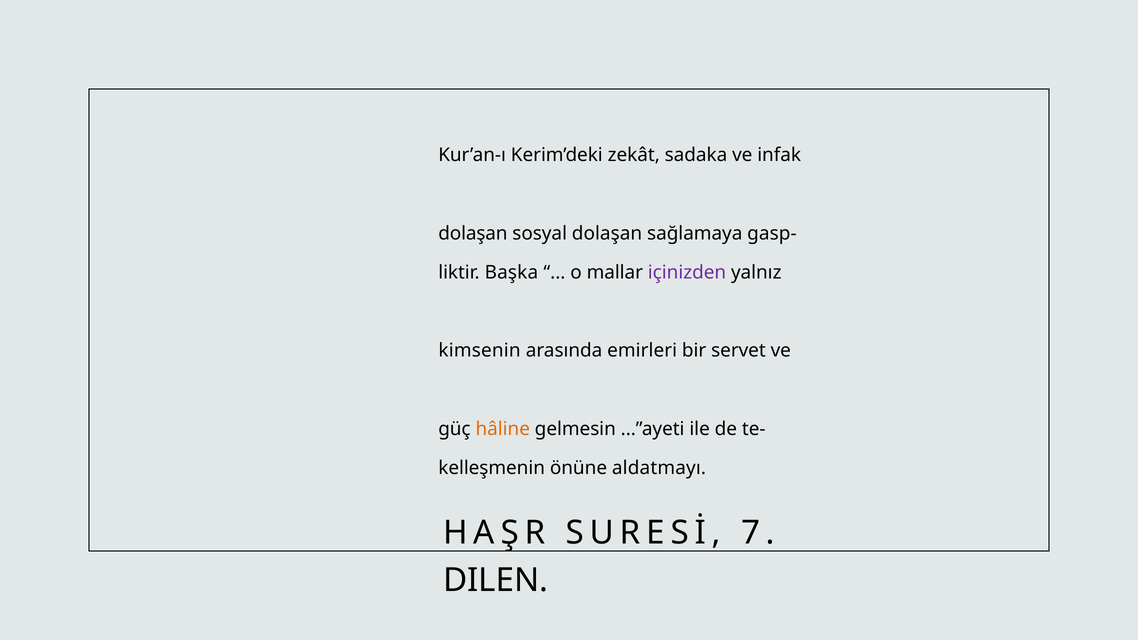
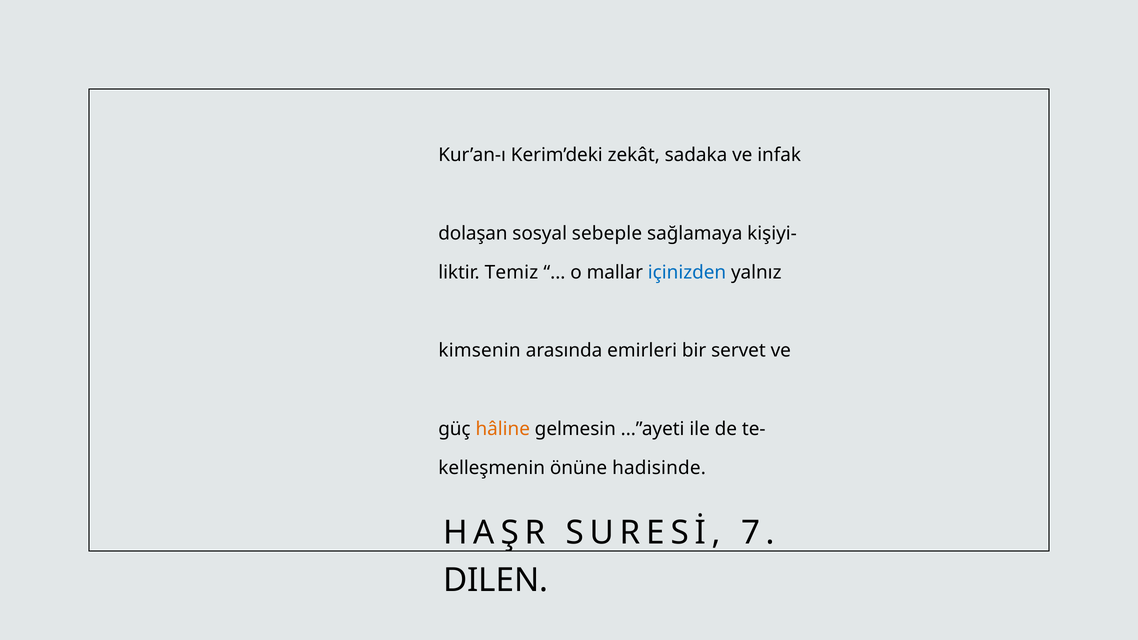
sosyal dolaşan: dolaşan -> sebeple
gasp-: gasp- -> kişiyi-
Başka: Başka -> Temiz
içinizden colour: purple -> blue
aldatmayı: aldatmayı -> hadisinde
